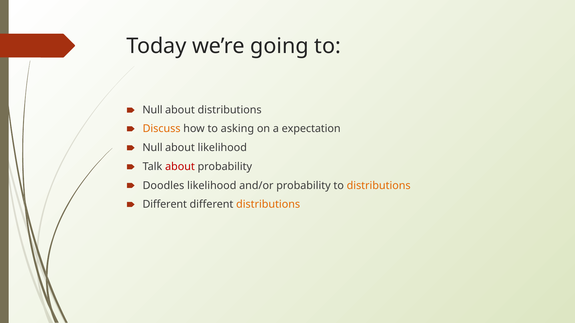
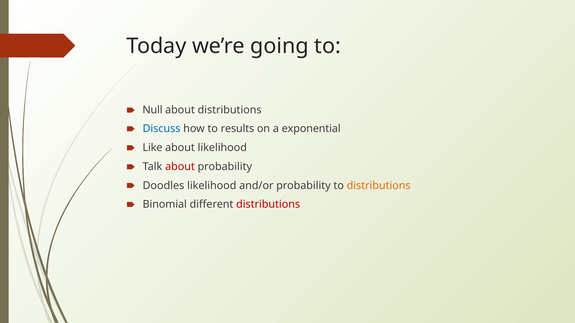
Discuss colour: orange -> blue
asking: asking -> results
expectation: expectation -> exponential
Null at (152, 148): Null -> Like
Different at (165, 205): Different -> Binomial
distributions at (268, 205) colour: orange -> red
